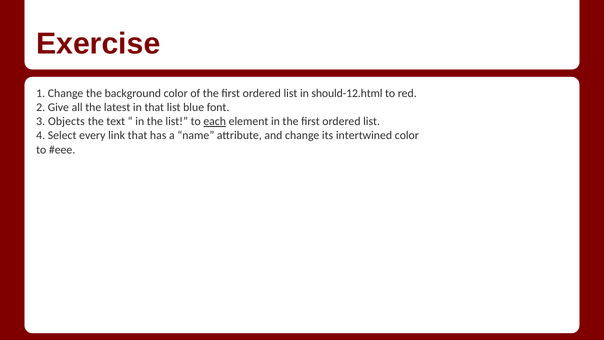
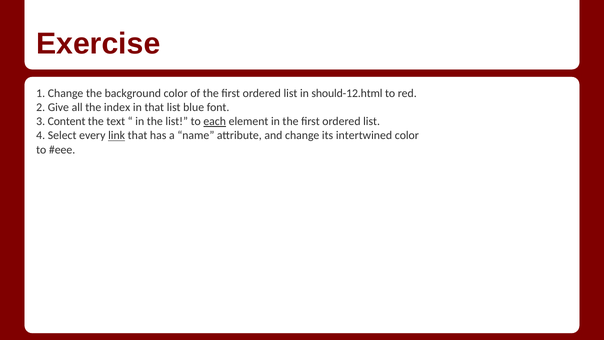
latest: latest -> index
Objects: Objects -> Content
link underline: none -> present
